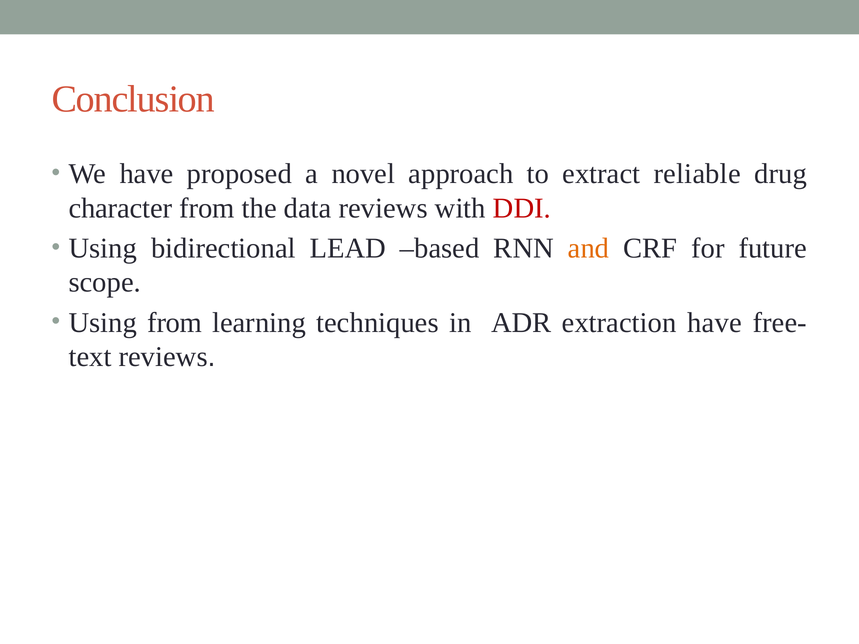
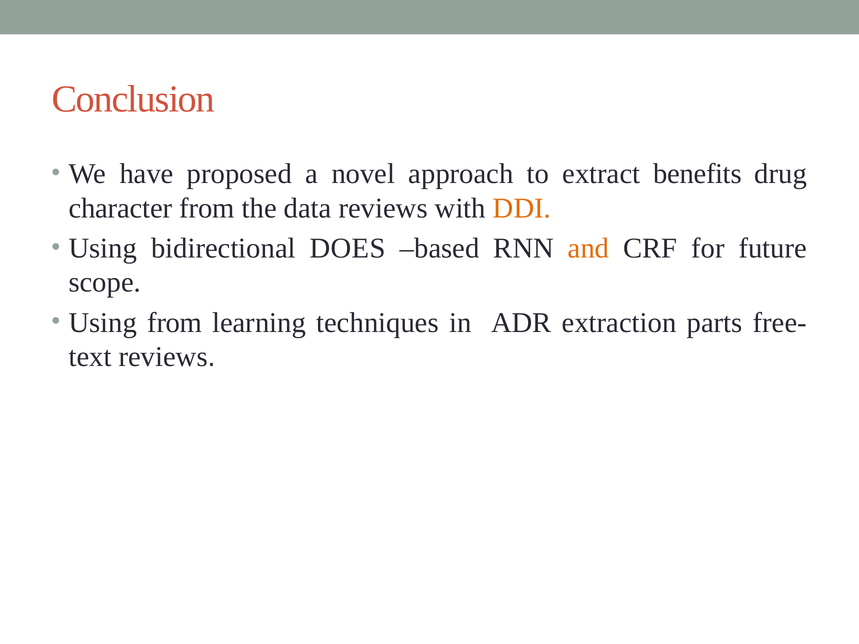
reliable: reliable -> benefits
DDI colour: red -> orange
LEAD: LEAD -> DOES
extraction have: have -> parts
